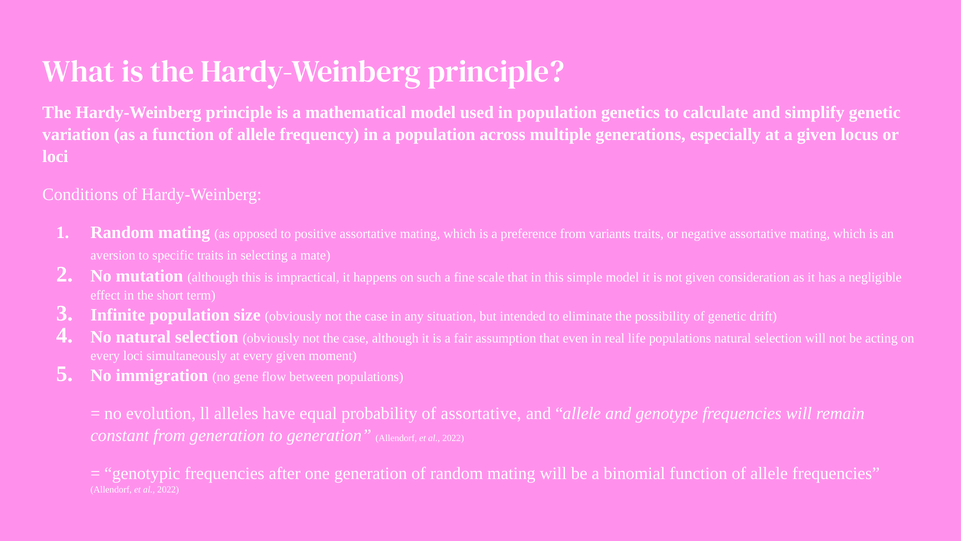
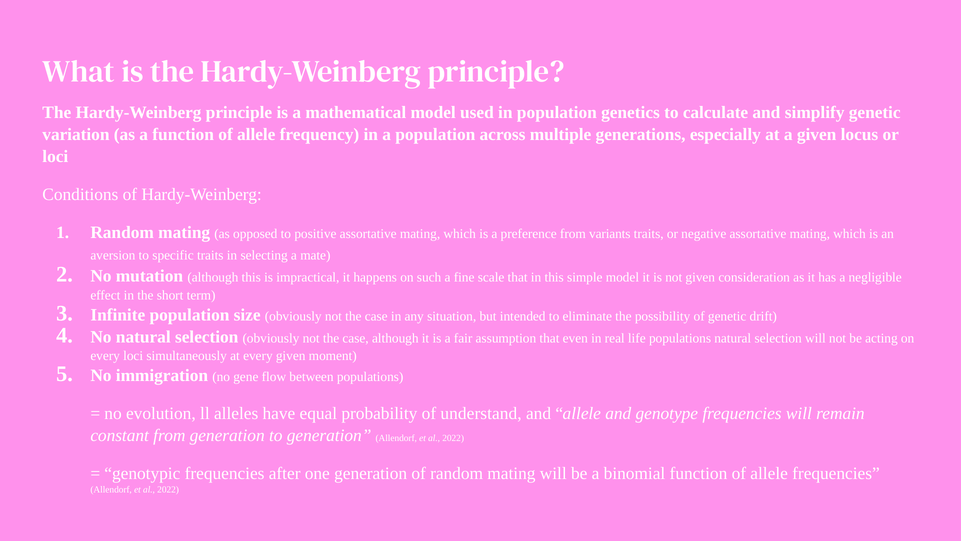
of assortative: assortative -> understand
